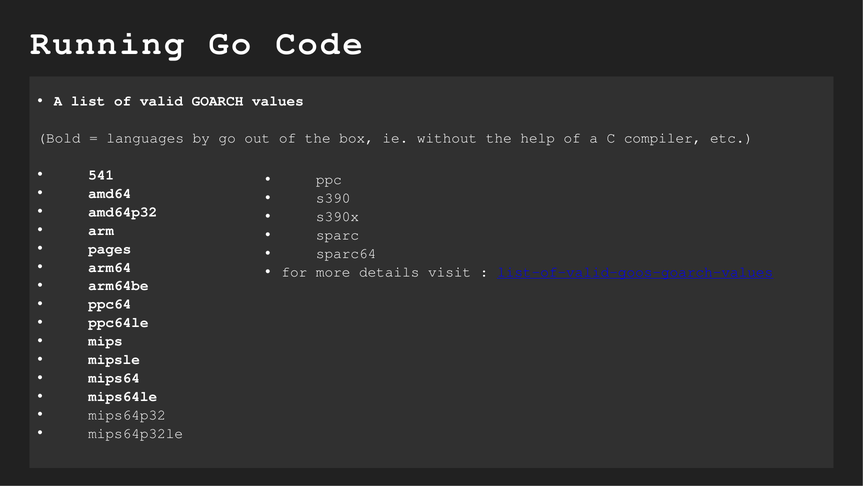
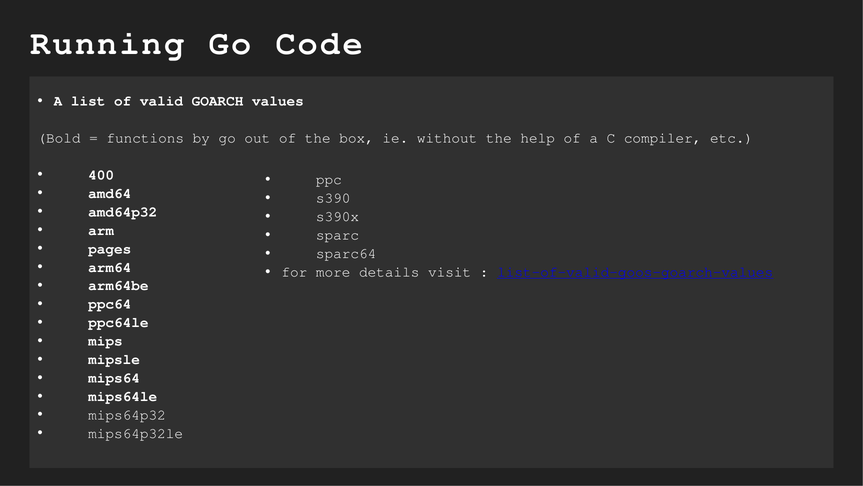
languages: languages -> functions
541: 541 -> 400
